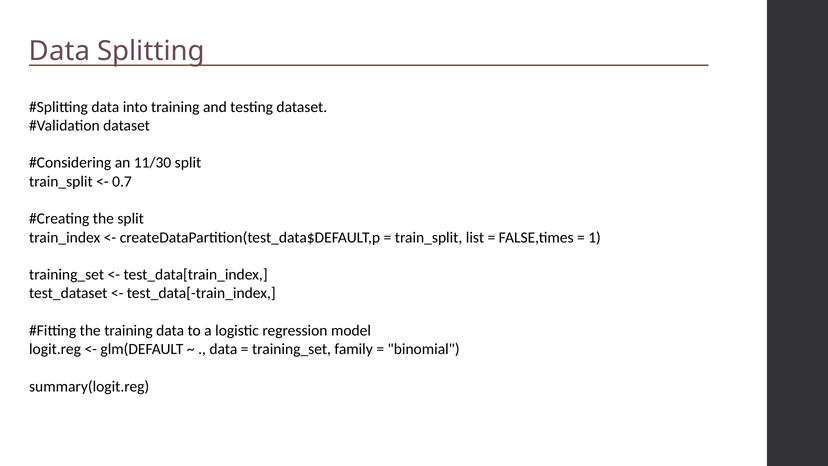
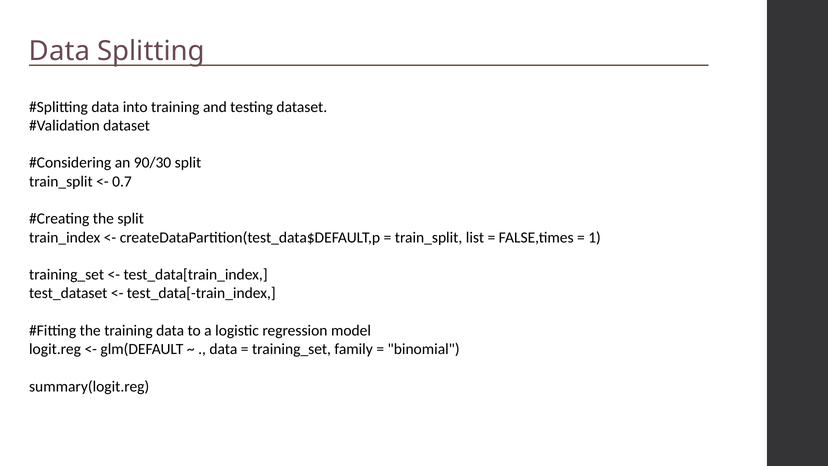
11/30: 11/30 -> 90/30
